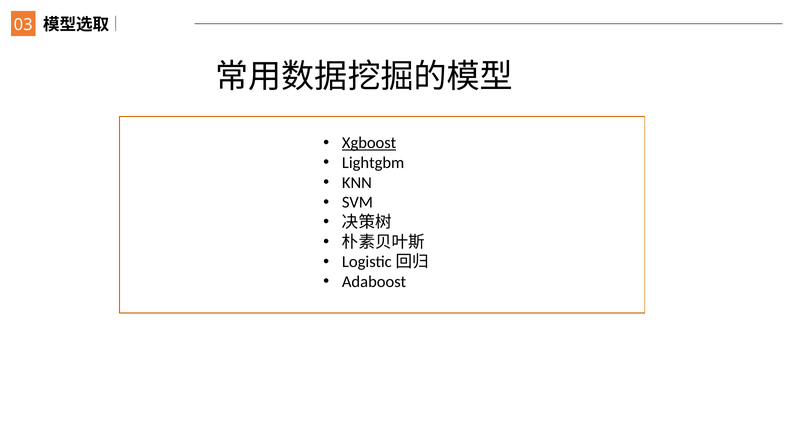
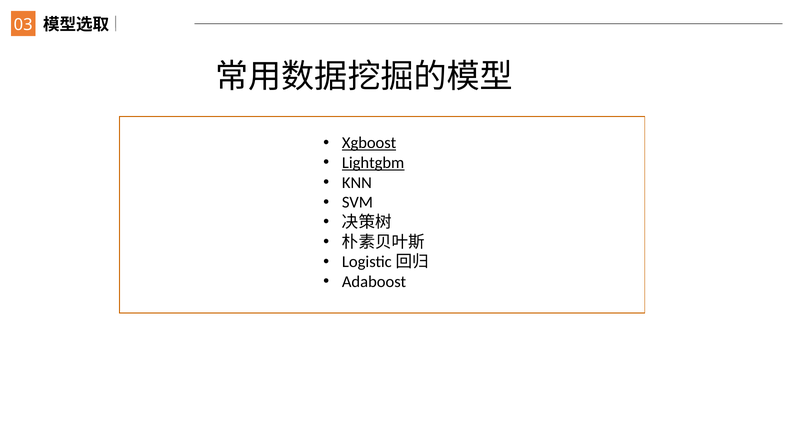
Lightgbm underline: none -> present
